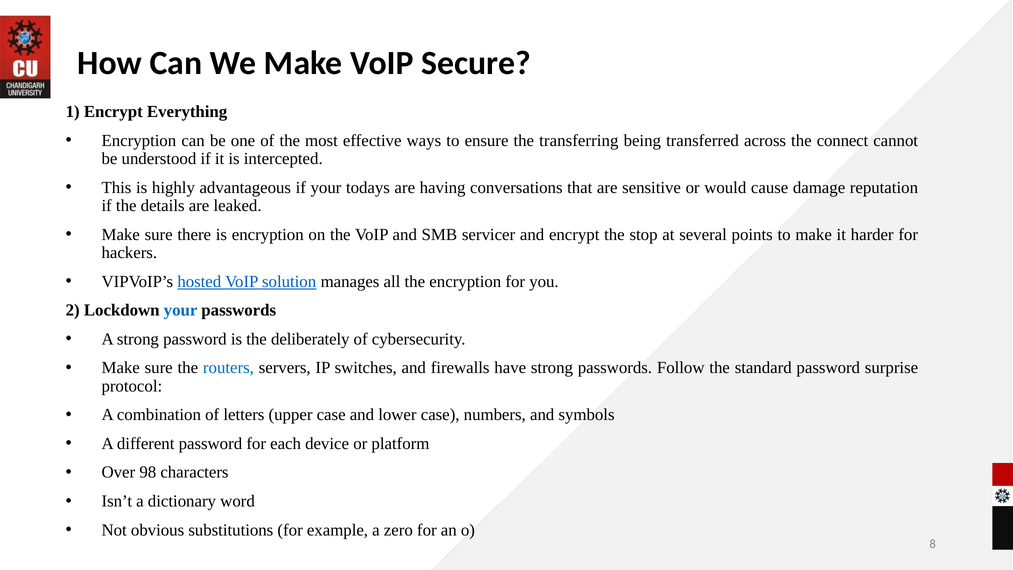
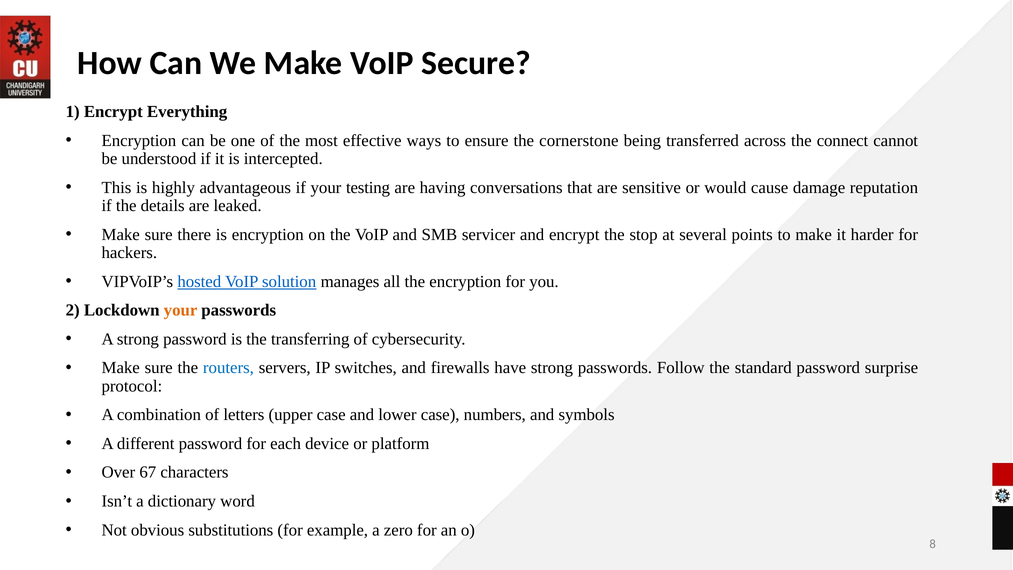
transferring: transferring -> cornerstone
todays: todays -> testing
your at (181, 310) colour: blue -> orange
deliberately: deliberately -> transferring
98: 98 -> 67
